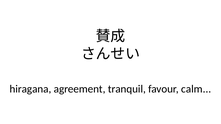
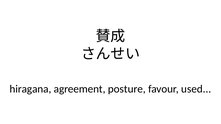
tranquil: tranquil -> posture
calm: calm -> used
